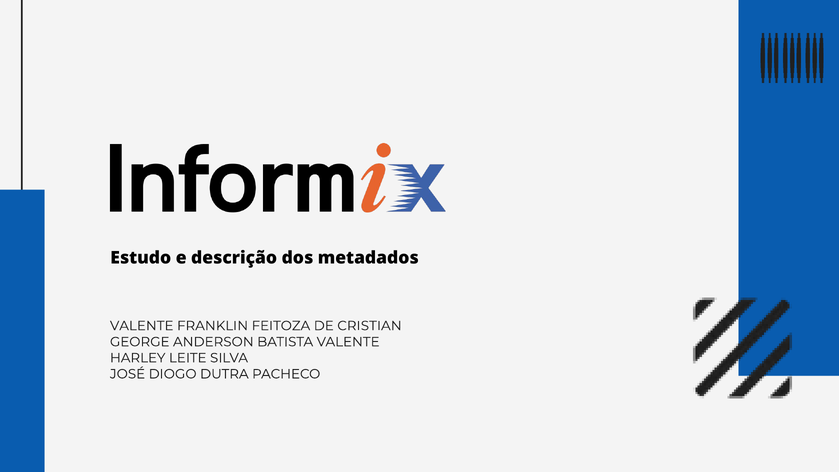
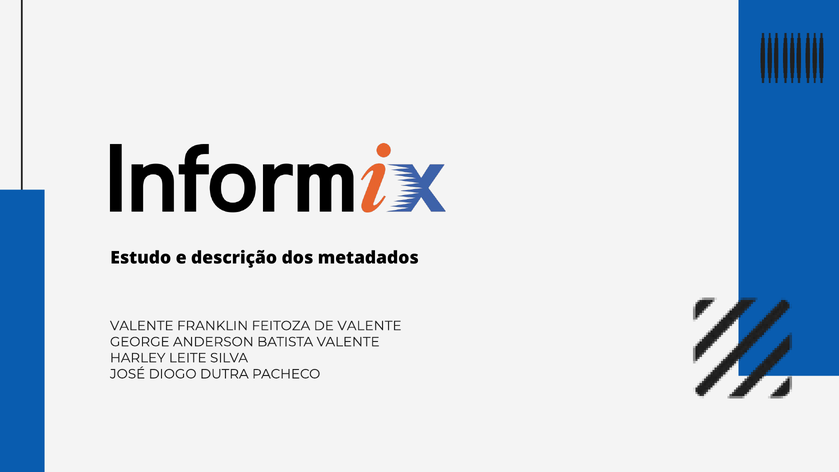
DE CRISTIAN: CRISTIAN -> VALENTE
